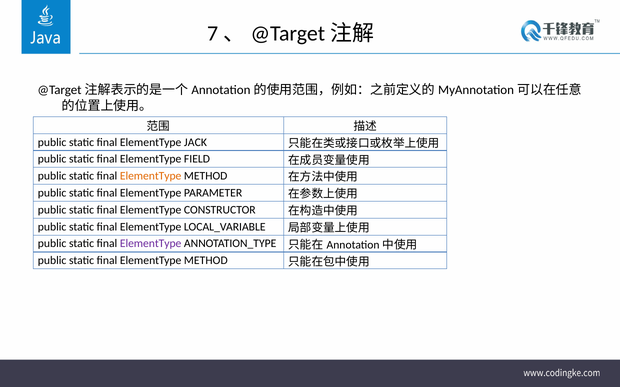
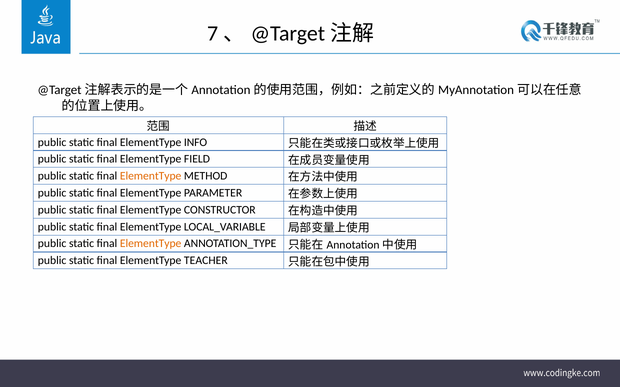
JACK: JACK -> INFO
ElementType at (151, 244) colour: purple -> orange
METHOD at (206, 261): METHOD -> TEACHER
